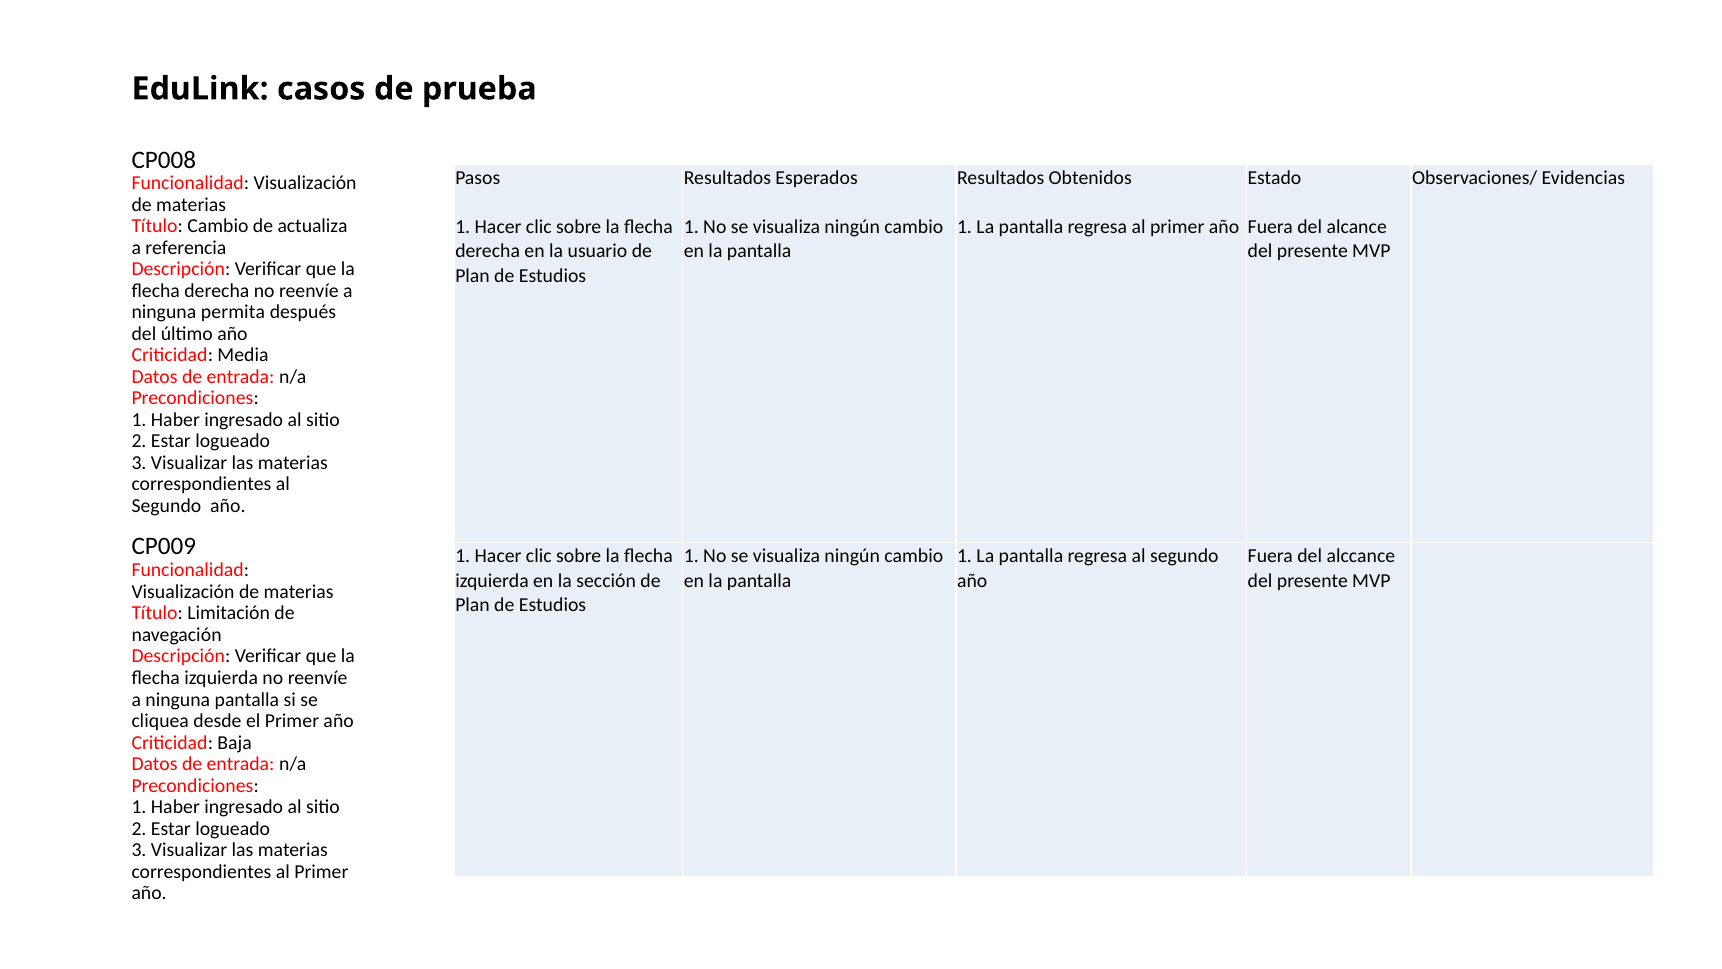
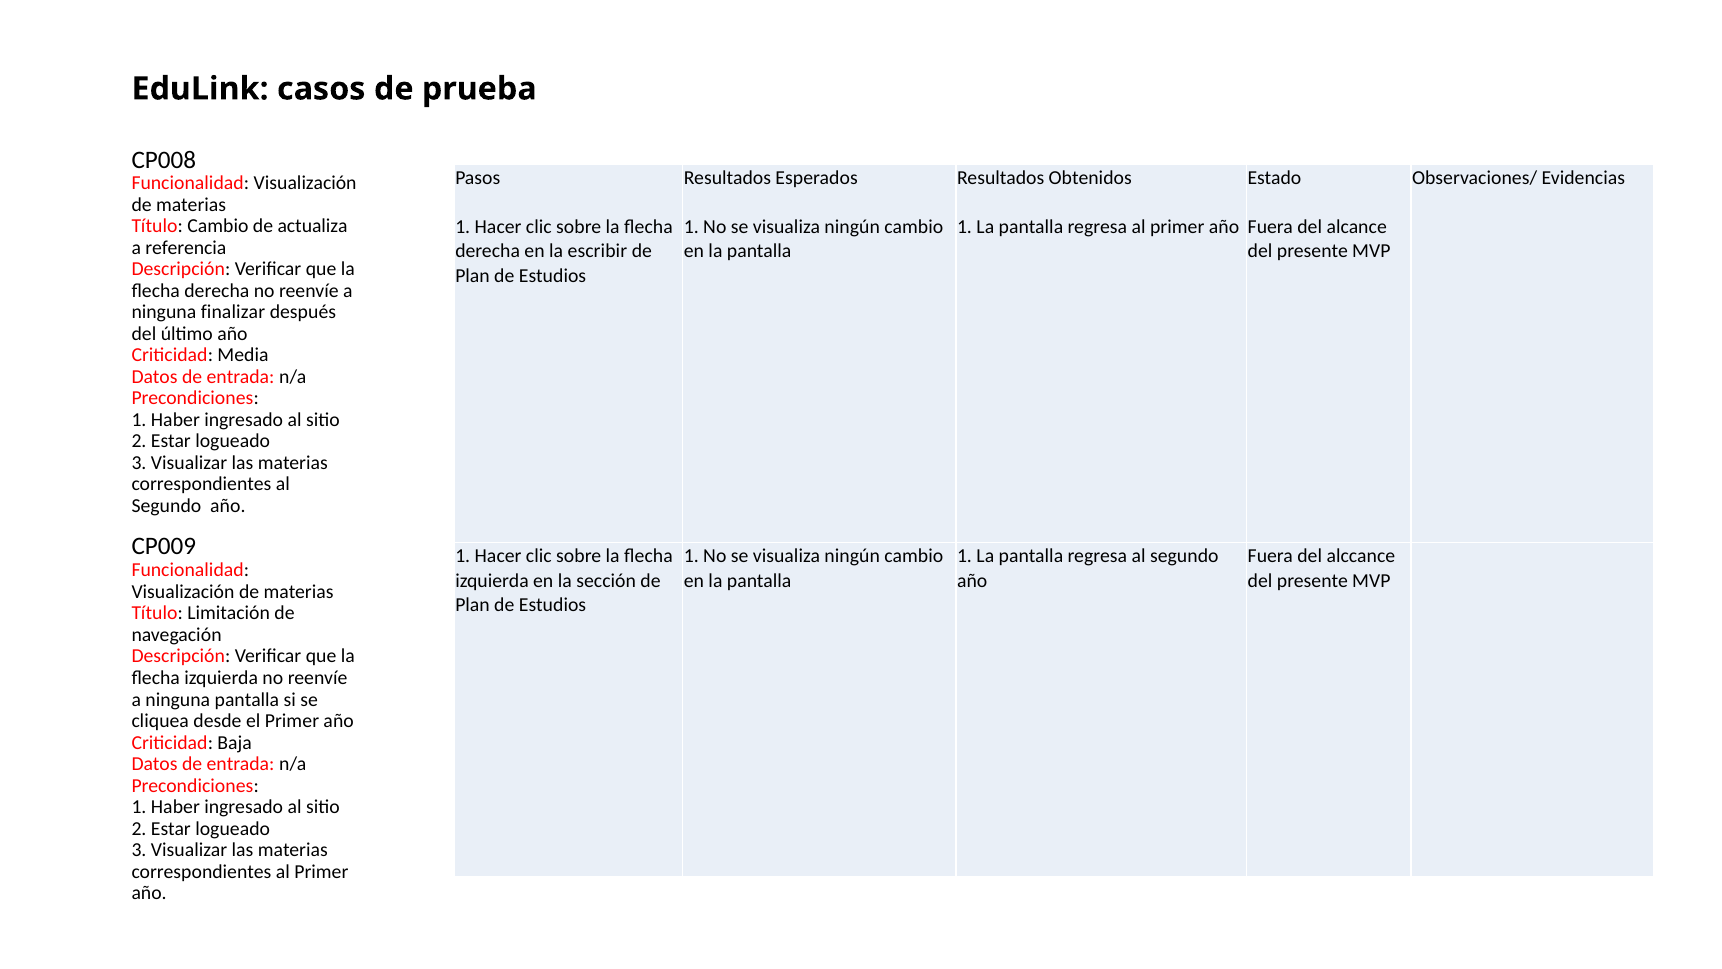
usuario: usuario -> escribir
permita: permita -> finalizar
